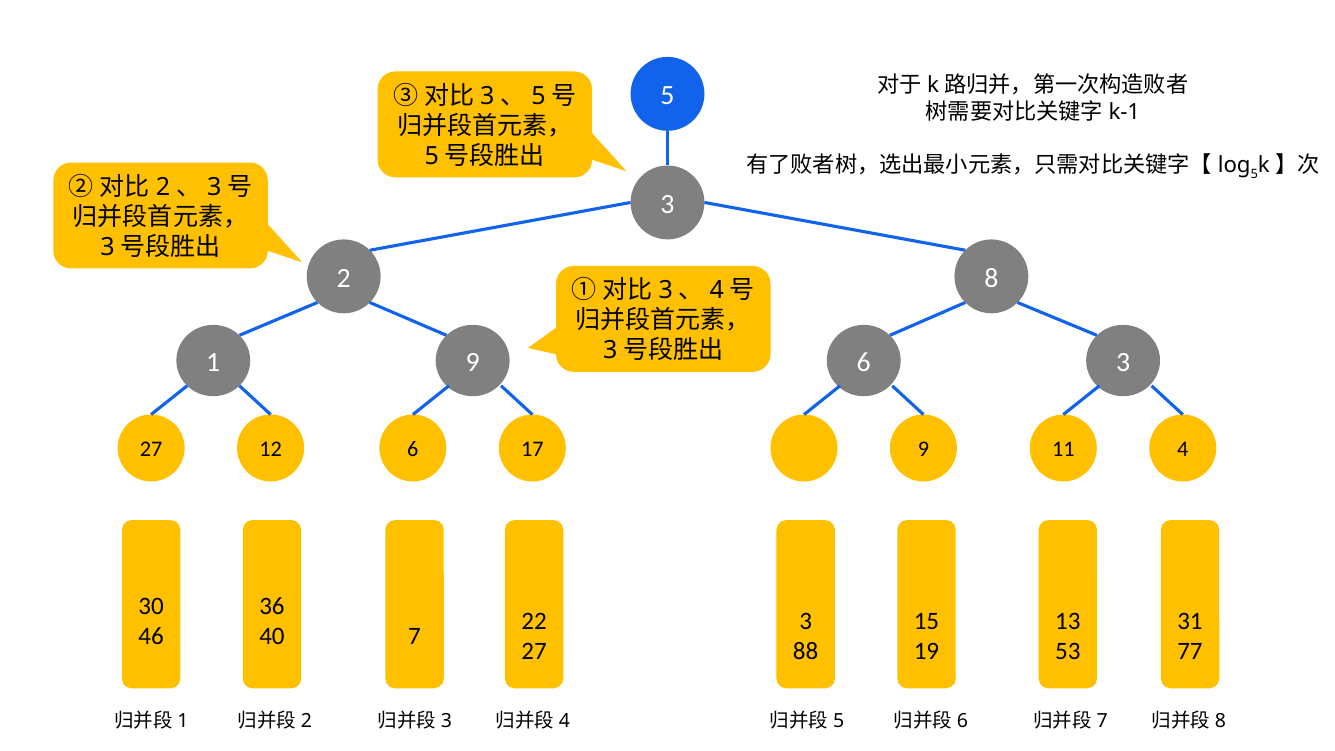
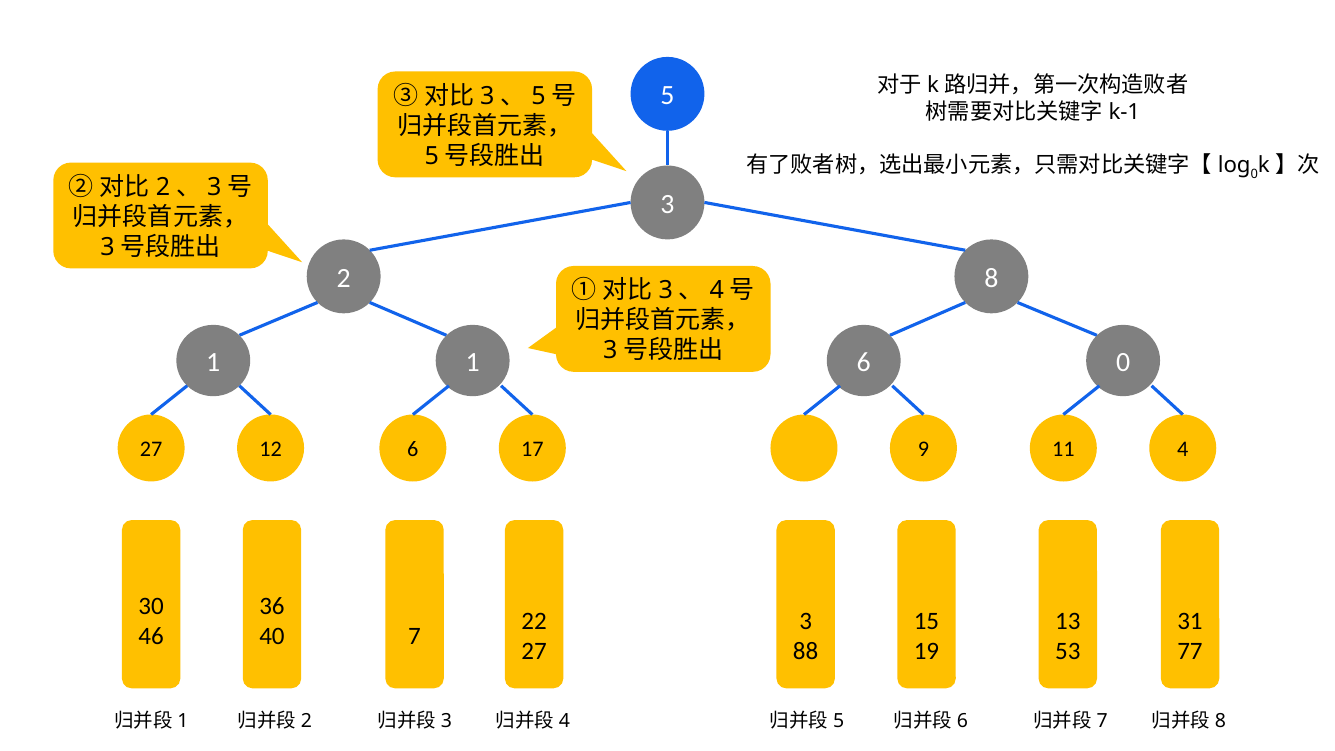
5 at (1254, 174): 5 -> 0
1 9: 9 -> 1
6 3: 3 -> 0
